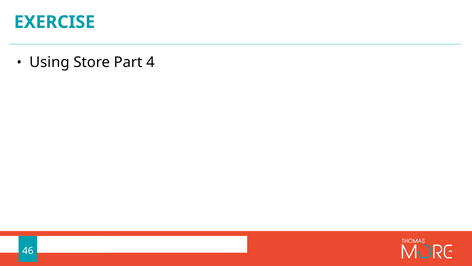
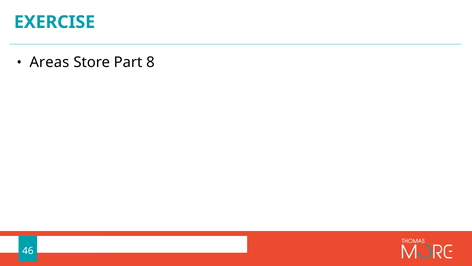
Using: Using -> Areas
4: 4 -> 8
